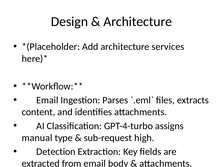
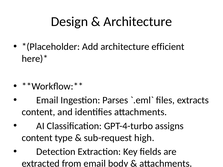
services: services -> efficient
manual at (37, 138): manual -> content
